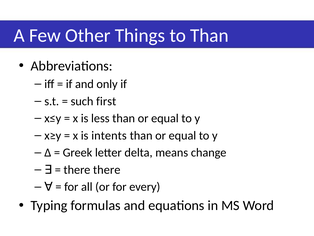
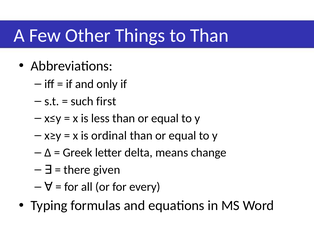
intents: intents -> ordinal
there there: there -> given
